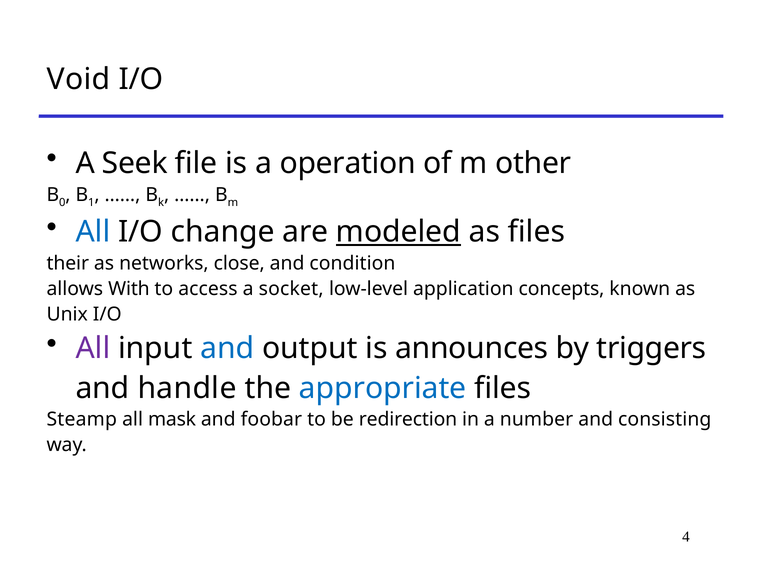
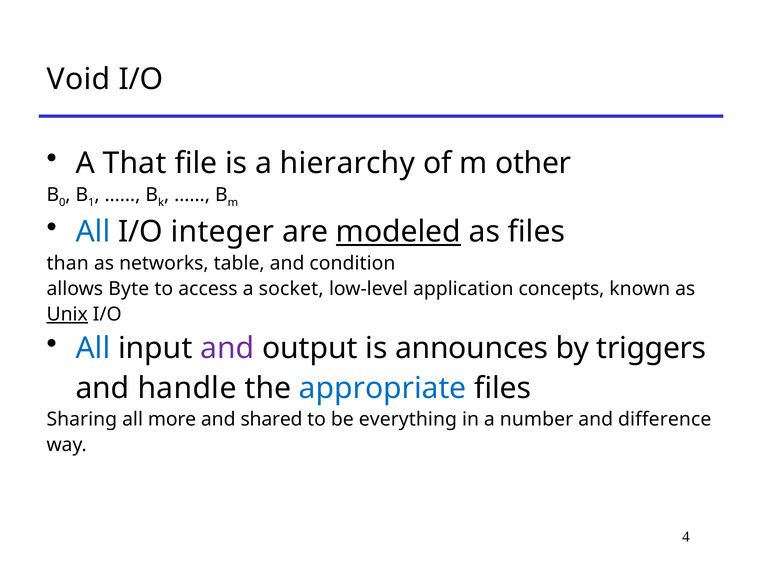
Seek: Seek -> That
operation: operation -> hierarchy
change: change -> integer
their: their -> than
close: close -> table
With: With -> Byte
Unix underline: none -> present
All at (93, 349) colour: purple -> blue
and at (227, 349) colour: blue -> purple
Steamp: Steamp -> Sharing
mask: mask -> more
foobar: foobar -> shared
redirection: redirection -> everything
consisting: consisting -> difference
